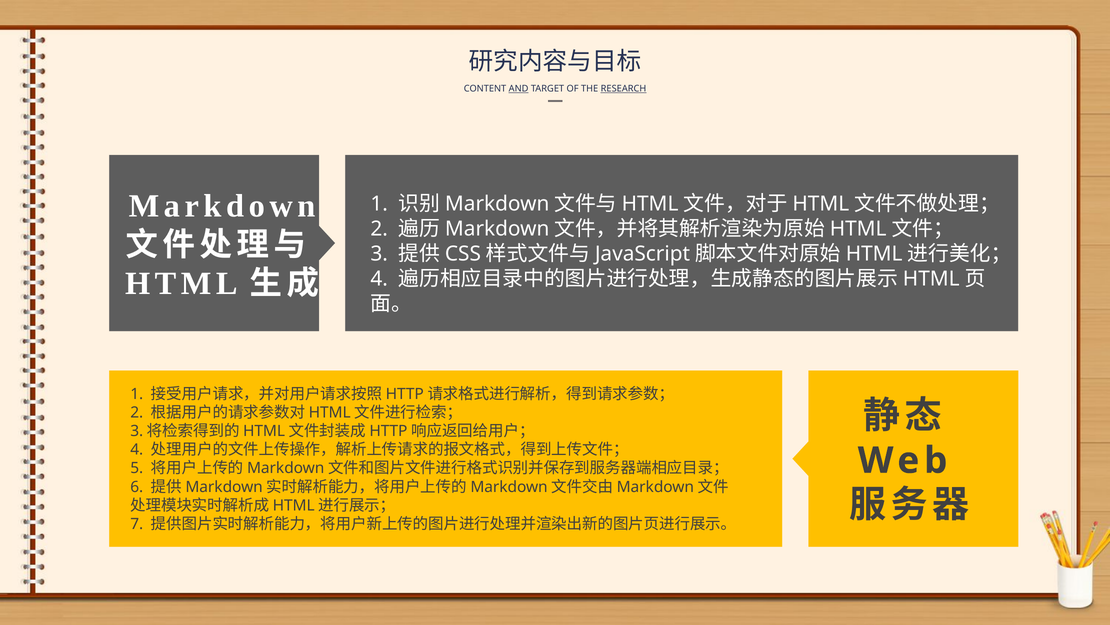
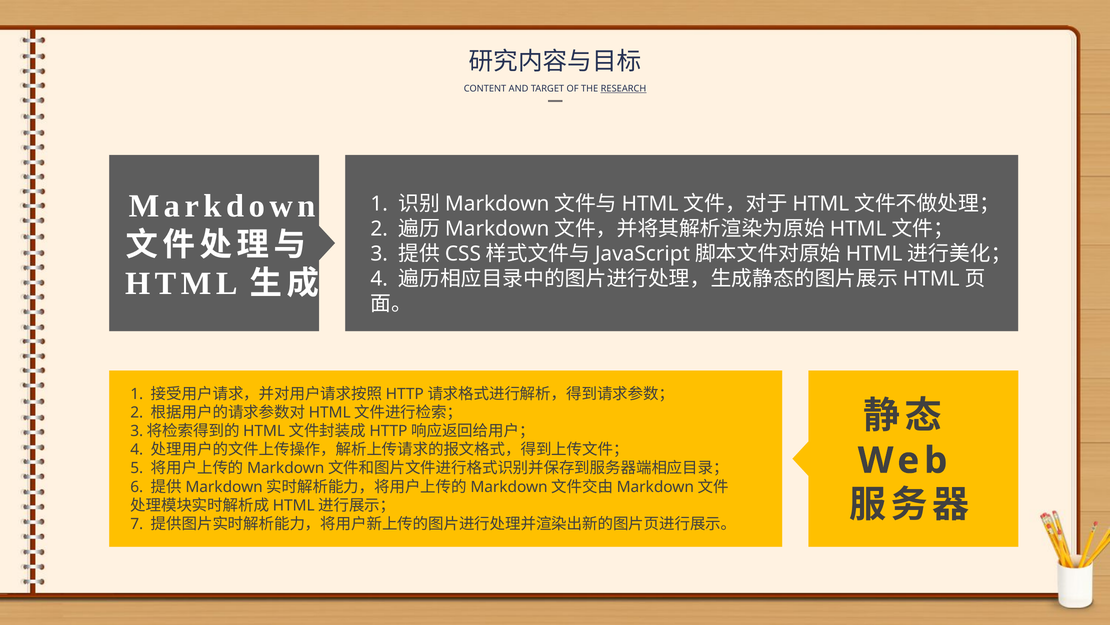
AND underline: present -> none
